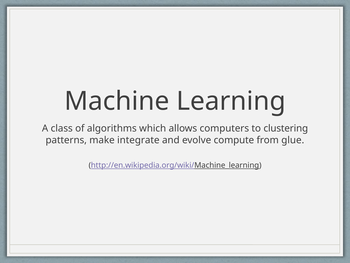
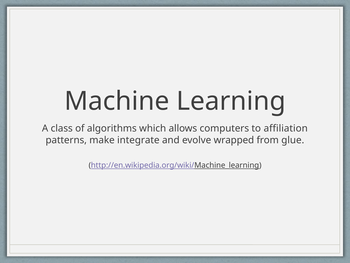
clustering: clustering -> affiliation
compute: compute -> wrapped
